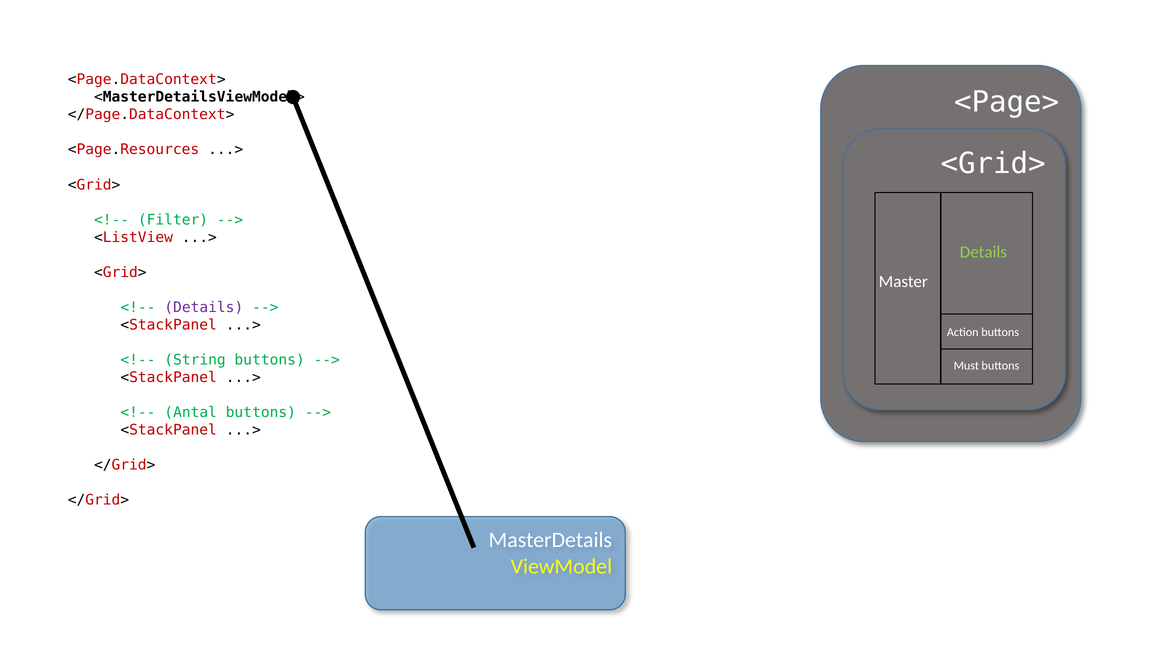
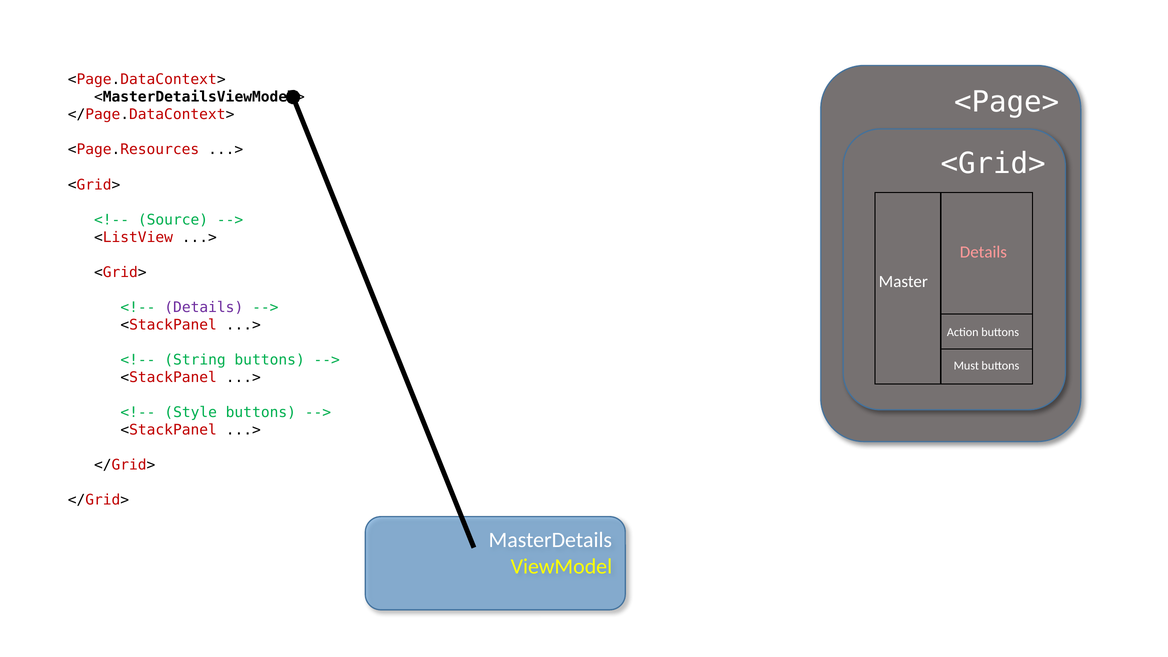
Filter: Filter -> Source
Details at (983, 252) colour: light green -> pink
Antal: Antal -> Style
